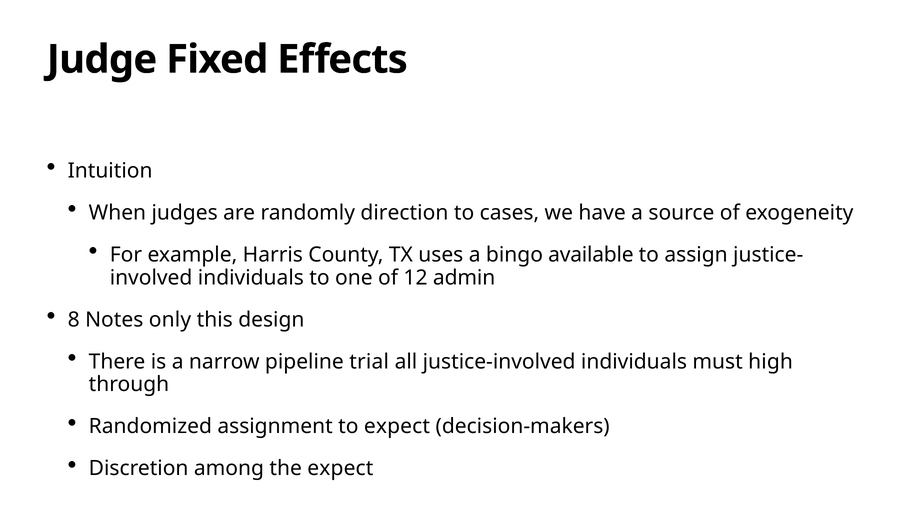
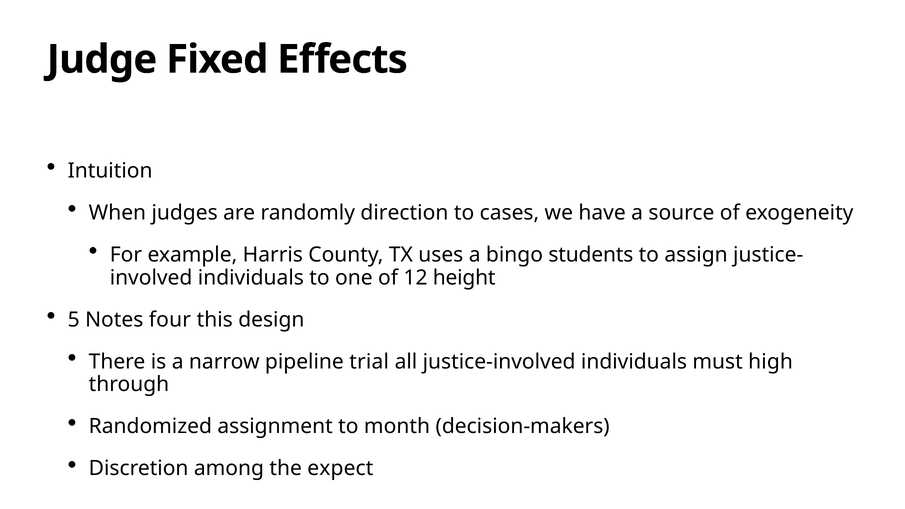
available: available -> students
admin: admin -> height
8: 8 -> 5
only: only -> four
to expect: expect -> month
